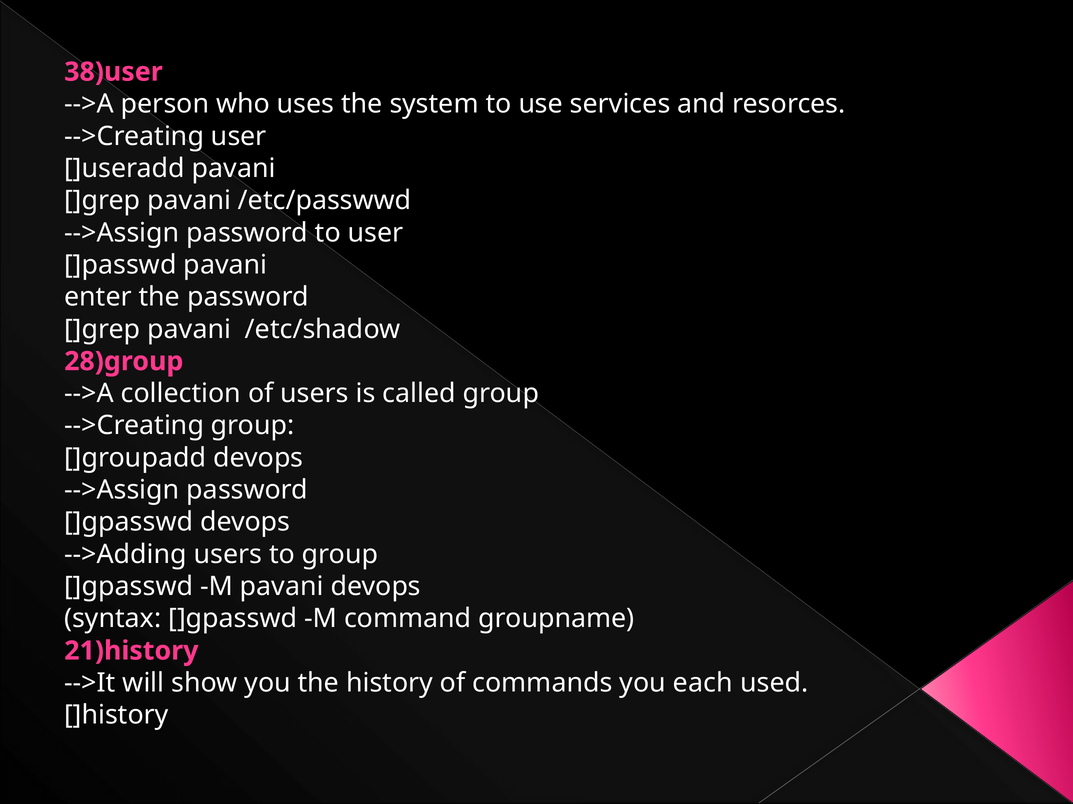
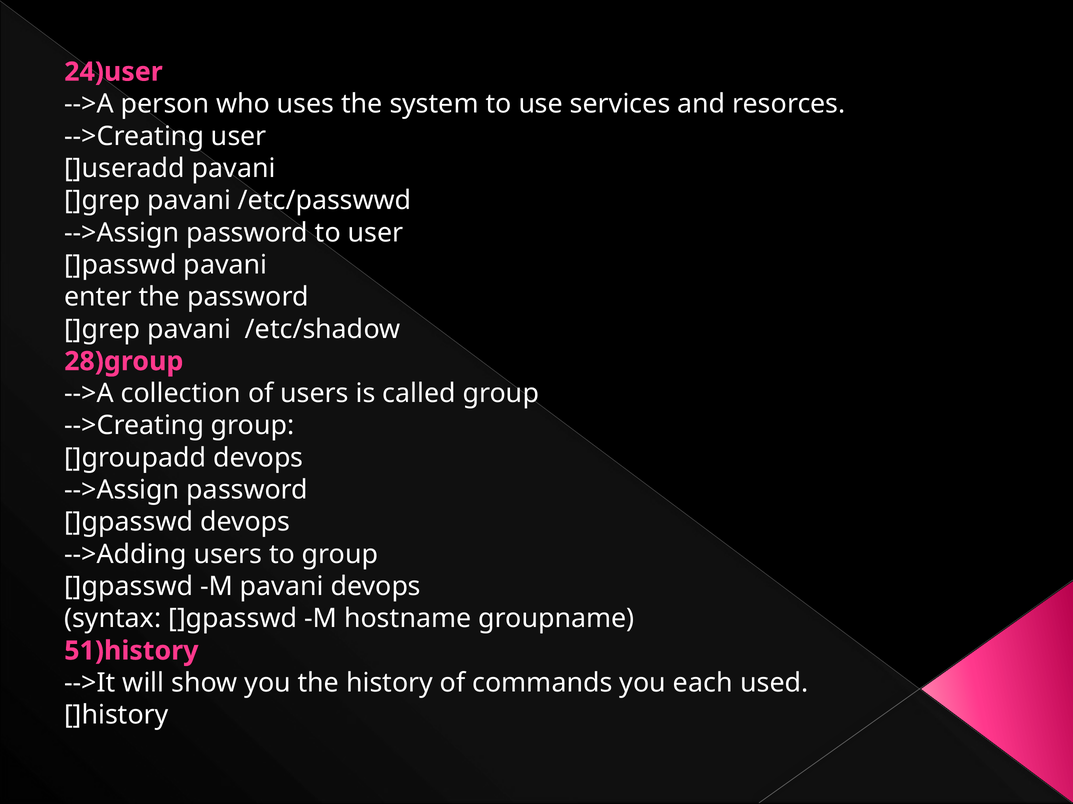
38)user: 38)user -> 24)user
command: command -> hostname
21)history: 21)history -> 51)history
